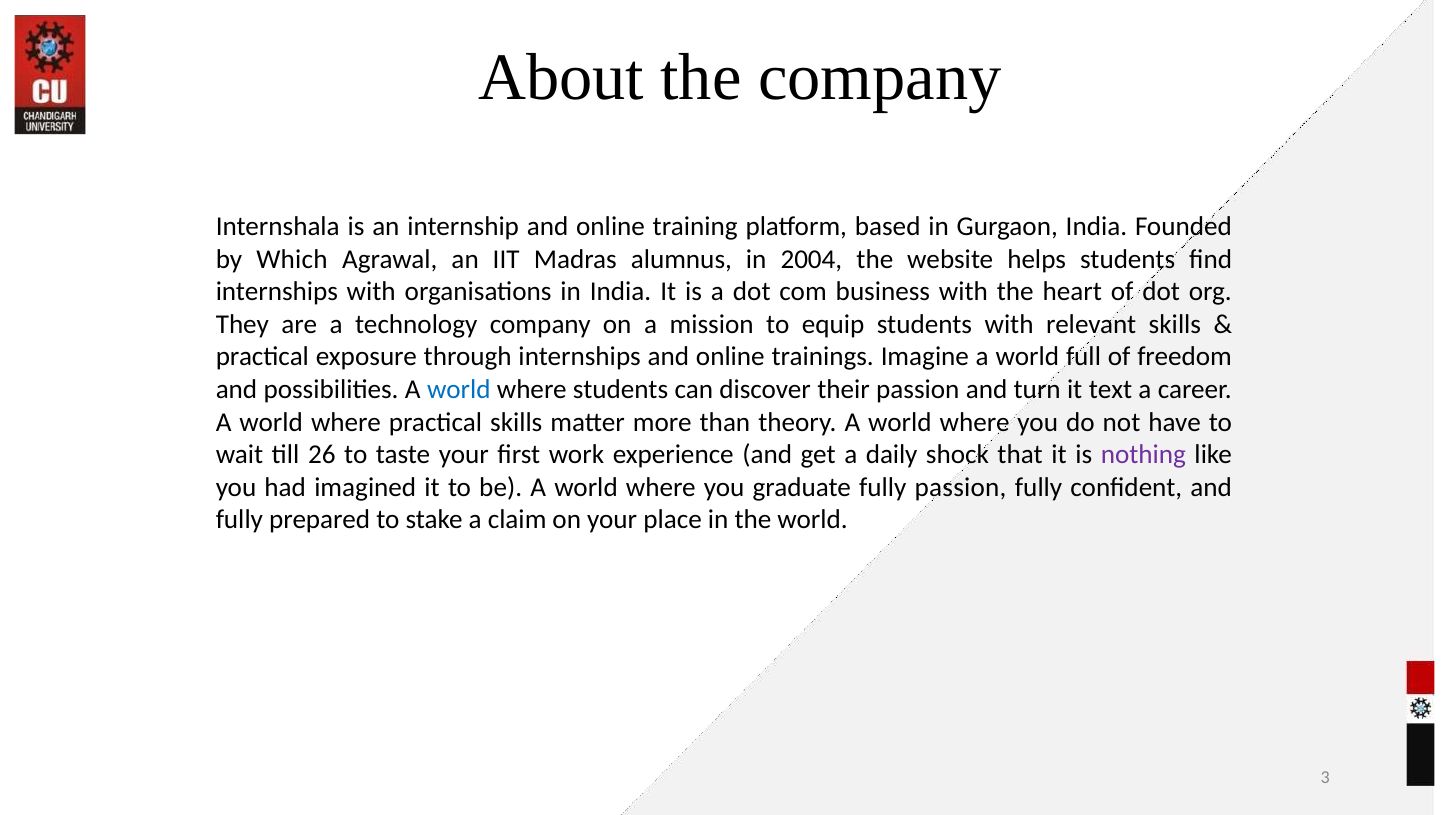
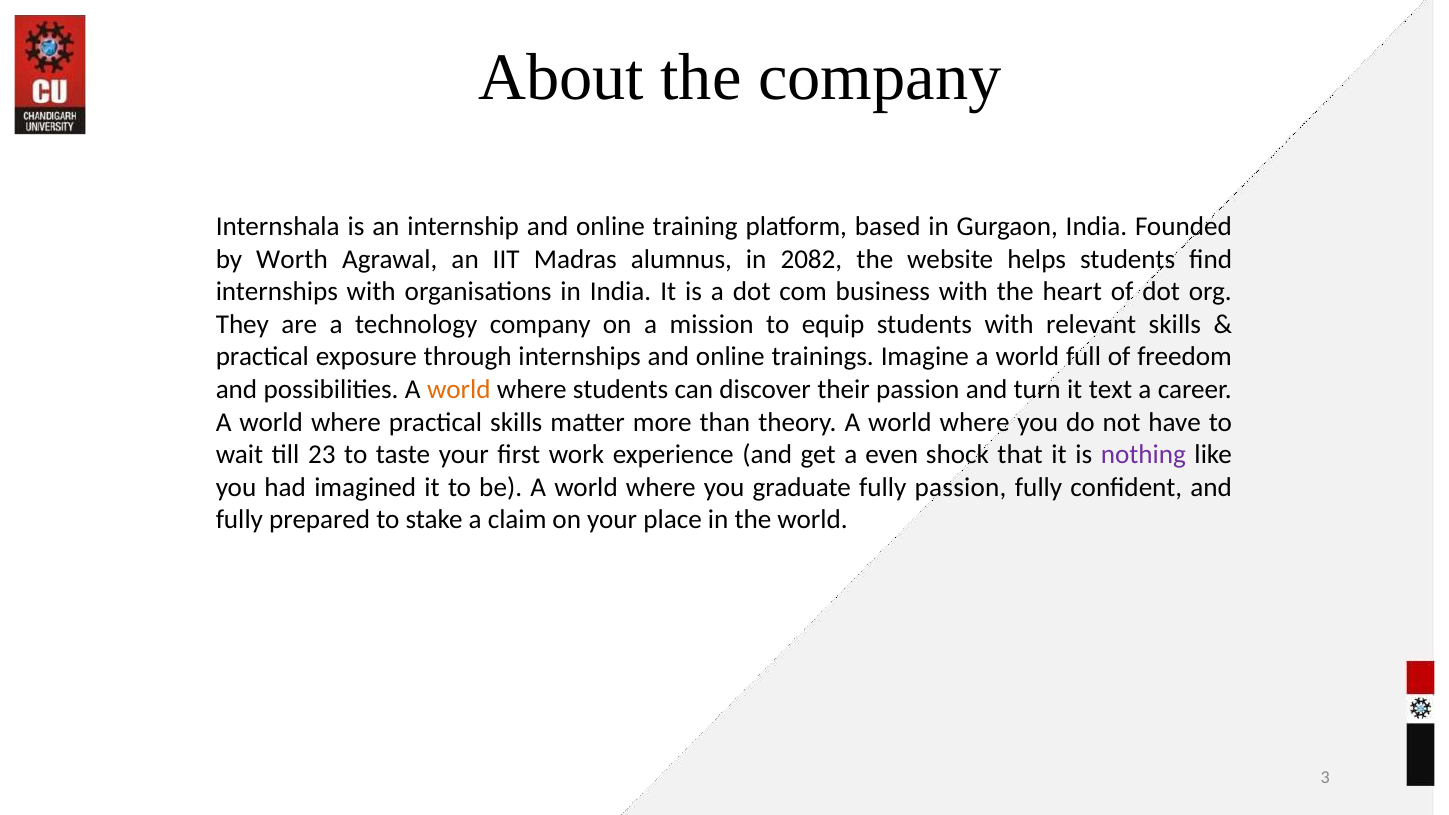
Which: Which -> Worth
2004: 2004 -> 2082
world at (459, 389) colour: blue -> orange
26: 26 -> 23
daily: daily -> even
